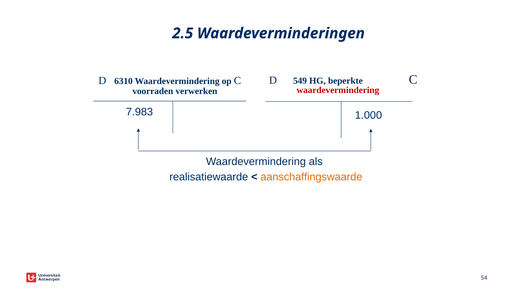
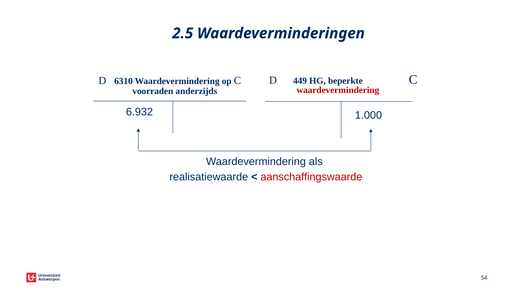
549: 549 -> 449
verwerken: verwerken -> anderzijds
7.983: 7.983 -> 6.932
aanschaffingswaarde colour: orange -> red
